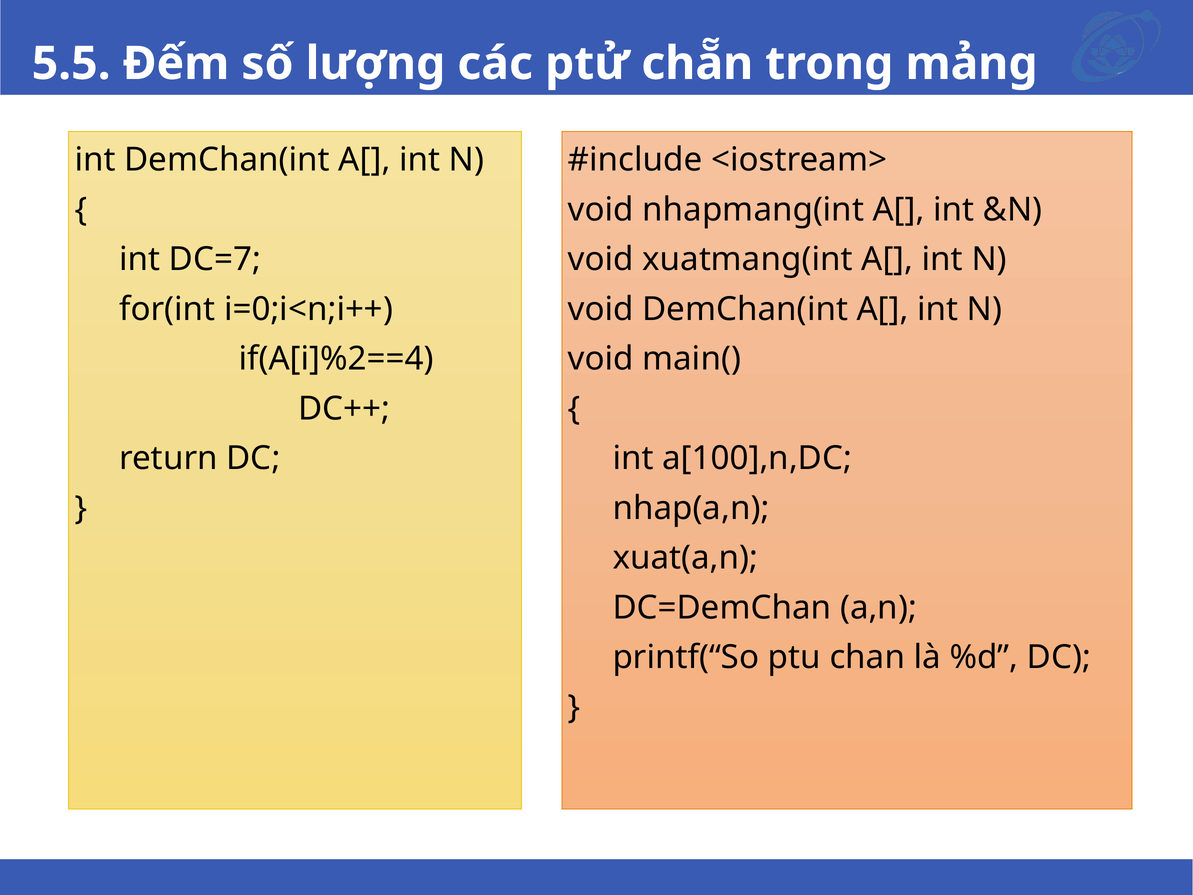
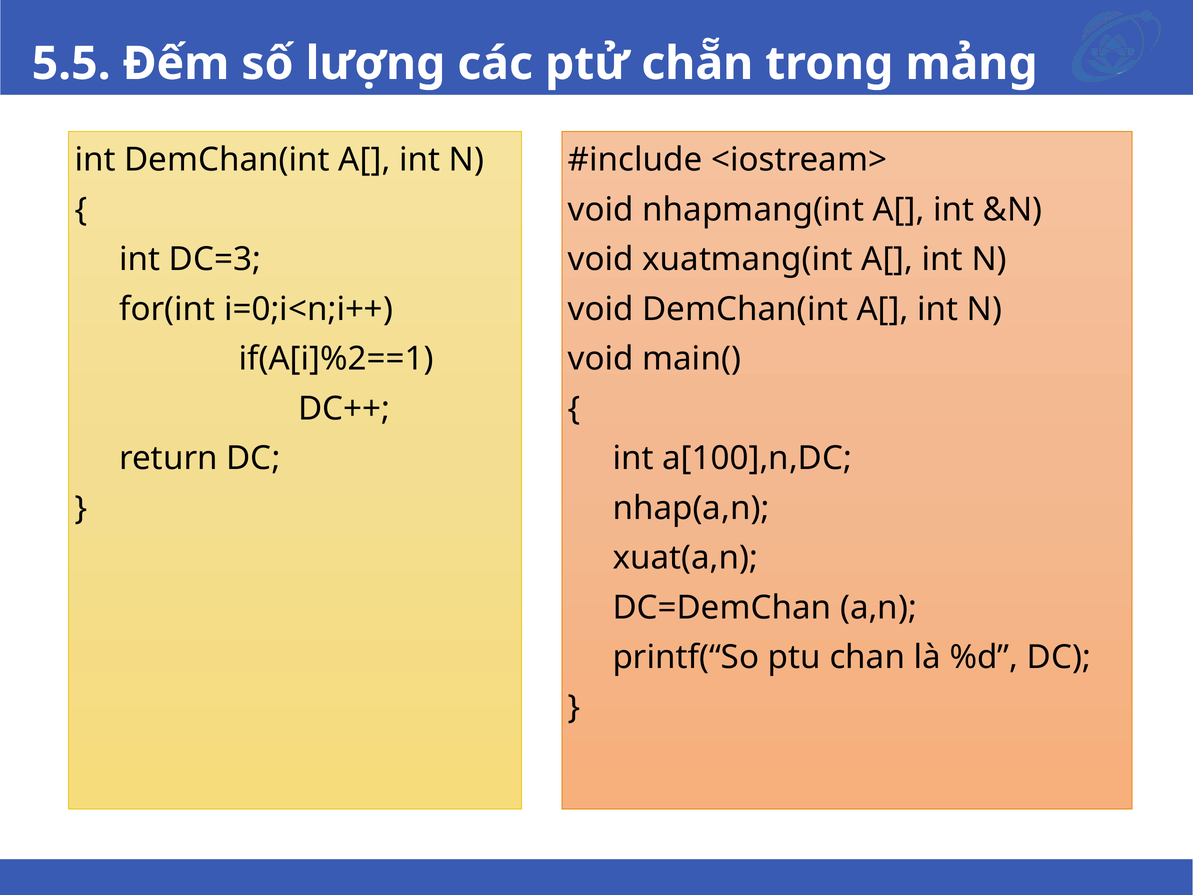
DC=7: DC=7 -> DC=3
if(A[i]%2==4: if(A[i]%2==4 -> if(A[i]%2==1
